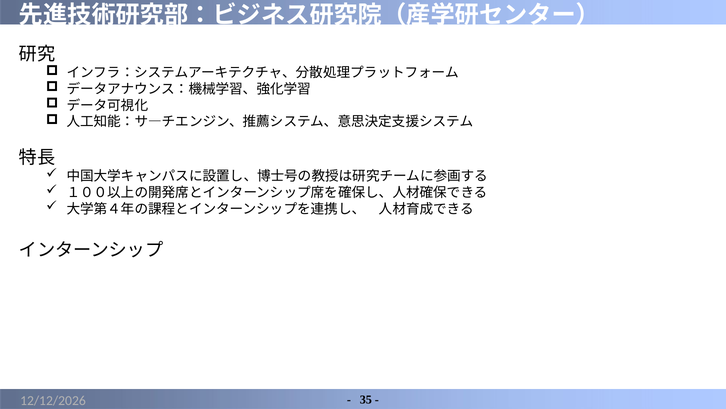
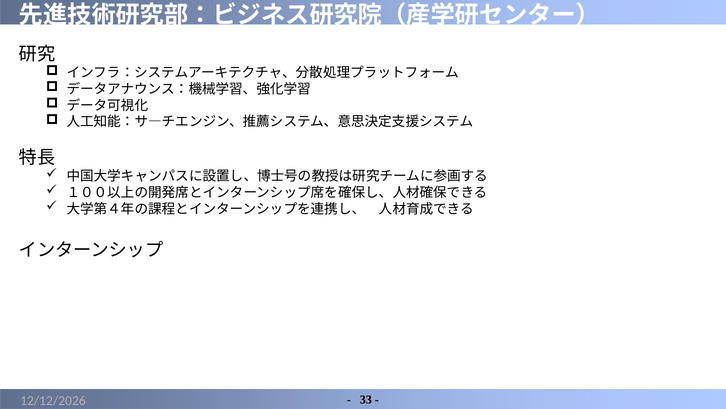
35: 35 -> 33
